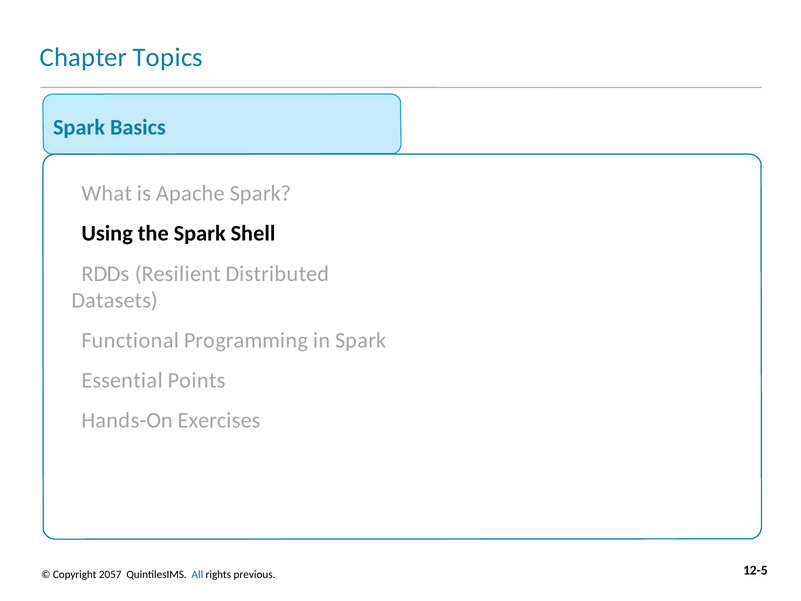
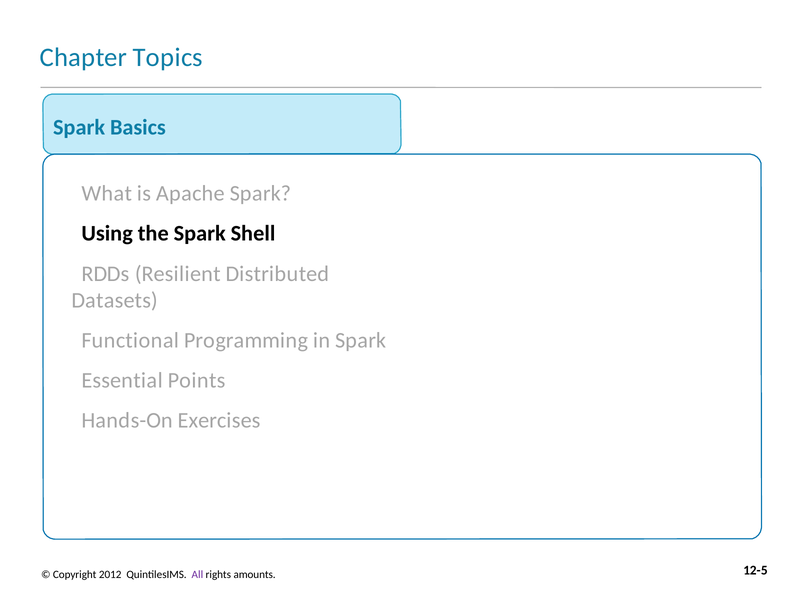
2057: 2057 -> 2012
All colour: blue -> purple
previous: previous -> amounts
